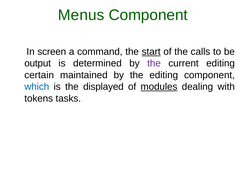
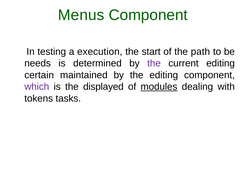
screen: screen -> testing
command: command -> execution
start underline: present -> none
calls: calls -> path
output: output -> needs
which colour: blue -> purple
